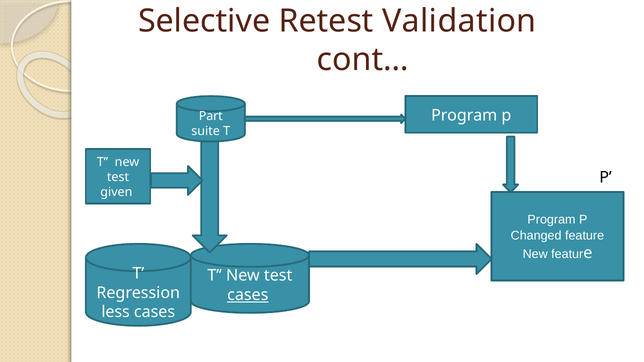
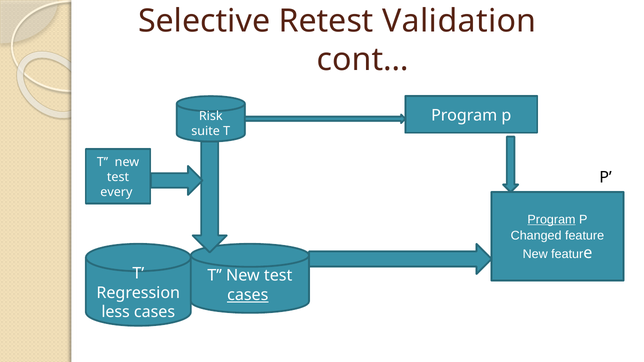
Part: Part -> Risk
given: given -> every
Program at (552, 220) underline: none -> present
